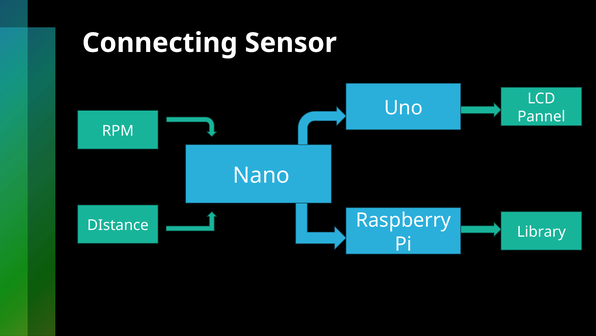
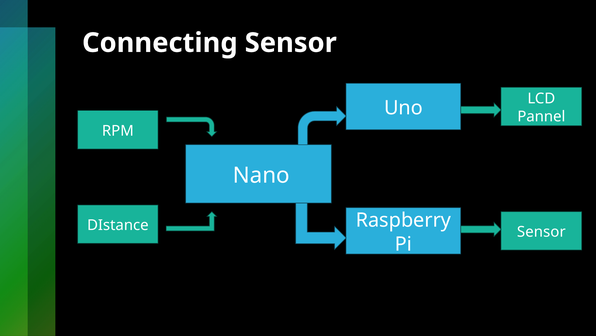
Library at (541, 231): Library -> Sensor
